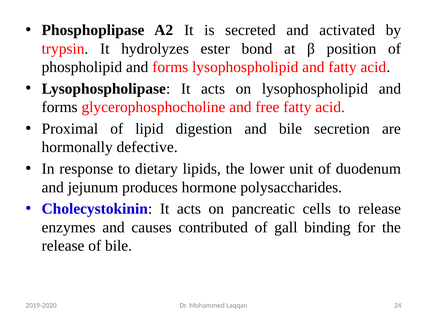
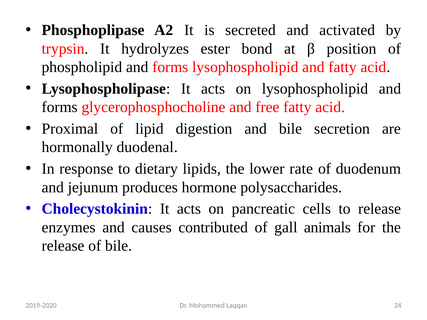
defective: defective -> duodenal
unit: unit -> rate
binding: binding -> animals
